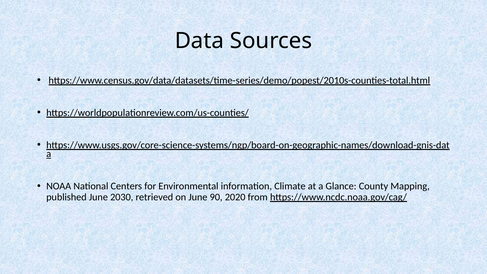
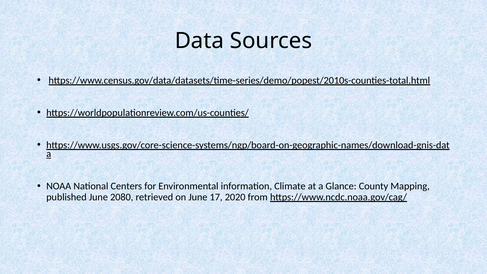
2030: 2030 -> 2080
90: 90 -> 17
